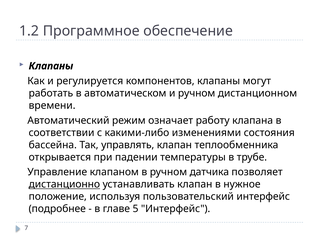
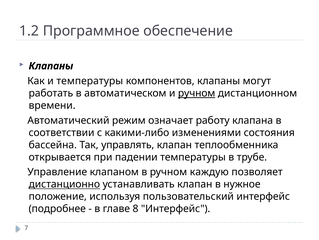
и регулируется: регулируется -> температуры
ручном at (197, 93) underline: none -> present
датчика: датчика -> каждую
5: 5 -> 8
